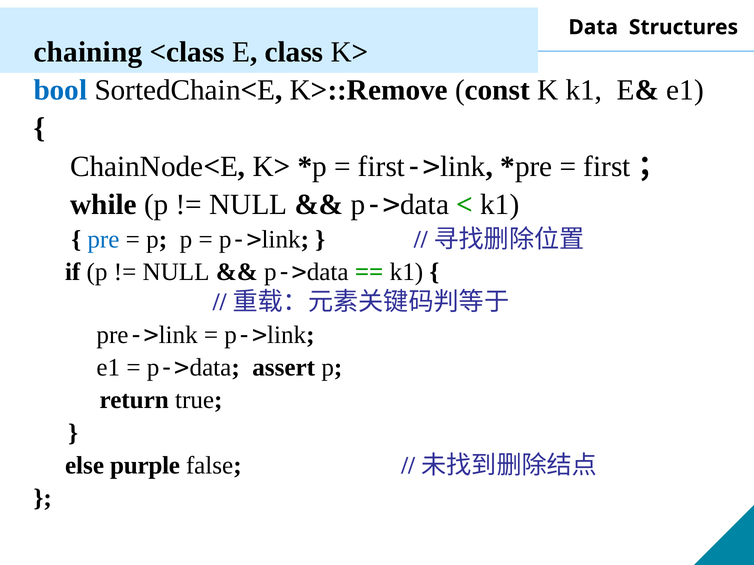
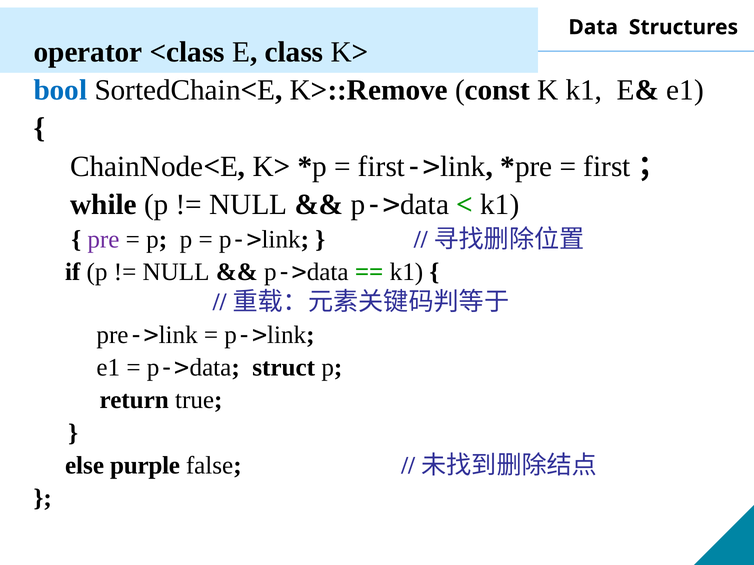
chaining: chaining -> operator
pre colour: blue -> purple
assert: assert -> struct
